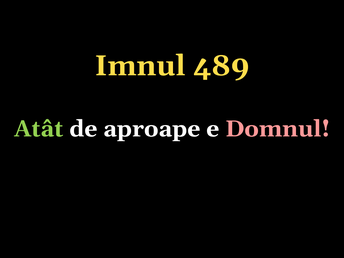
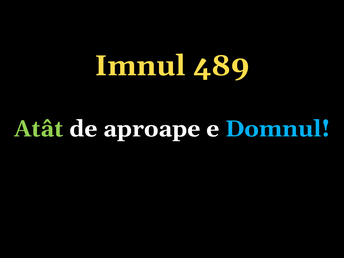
Domnul colour: pink -> light blue
